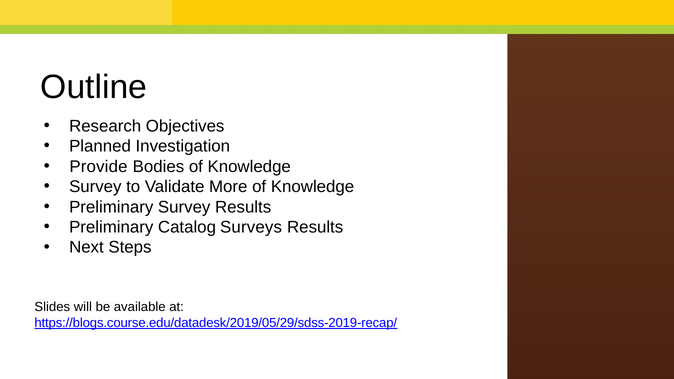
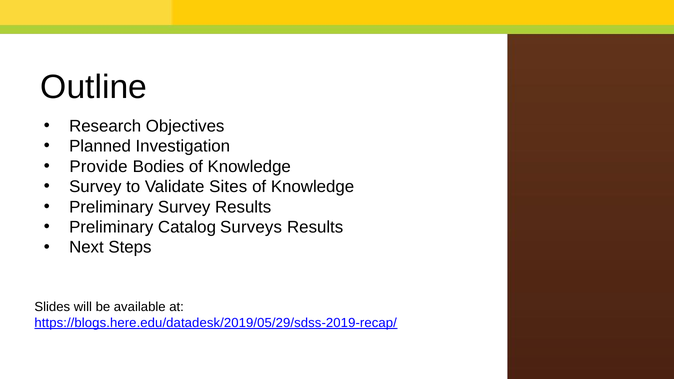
More: More -> Sites
https://blogs.course.edu/datadesk/2019/05/29/sdss-2019-recap/: https://blogs.course.edu/datadesk/2019/05/29/sdss-2019-recap/ -> https://blogs.here.edu/datadesk/2019/05/29/sdss-2019-recap/
